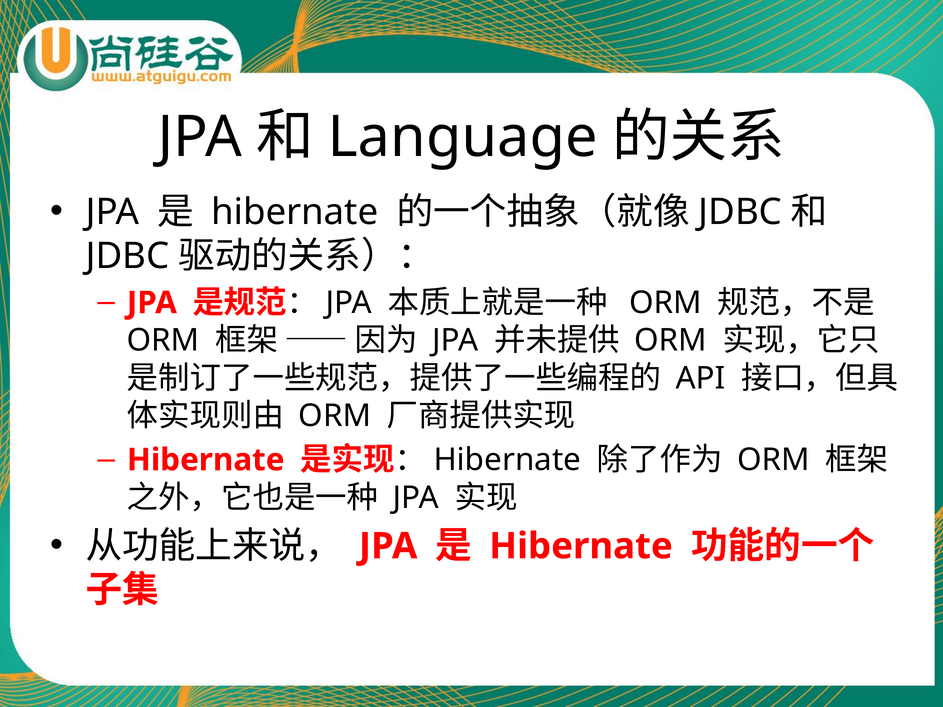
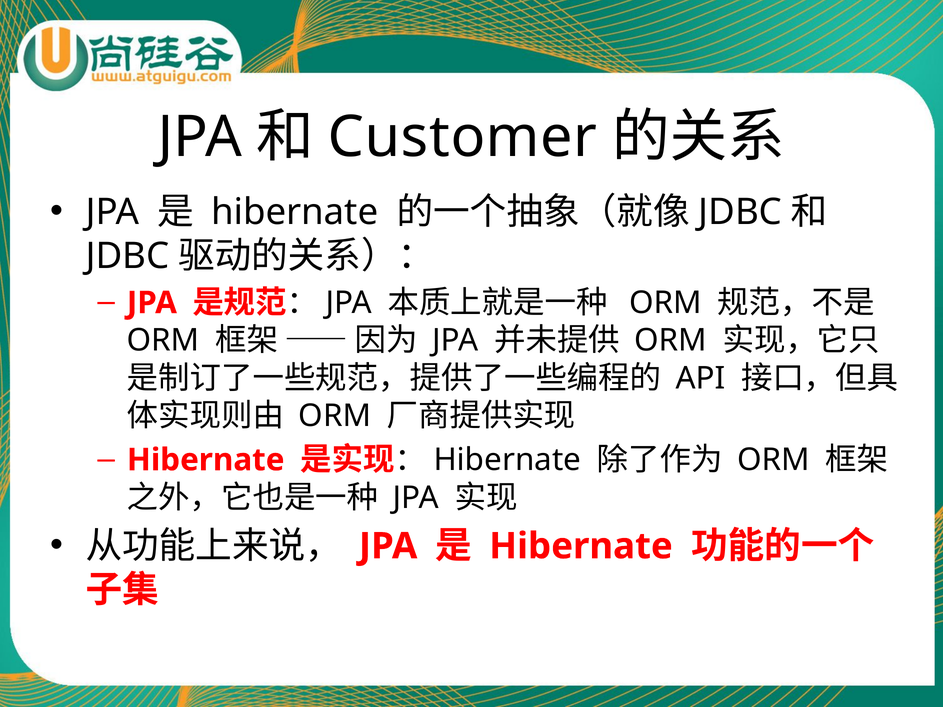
Language: Language -> Customer
